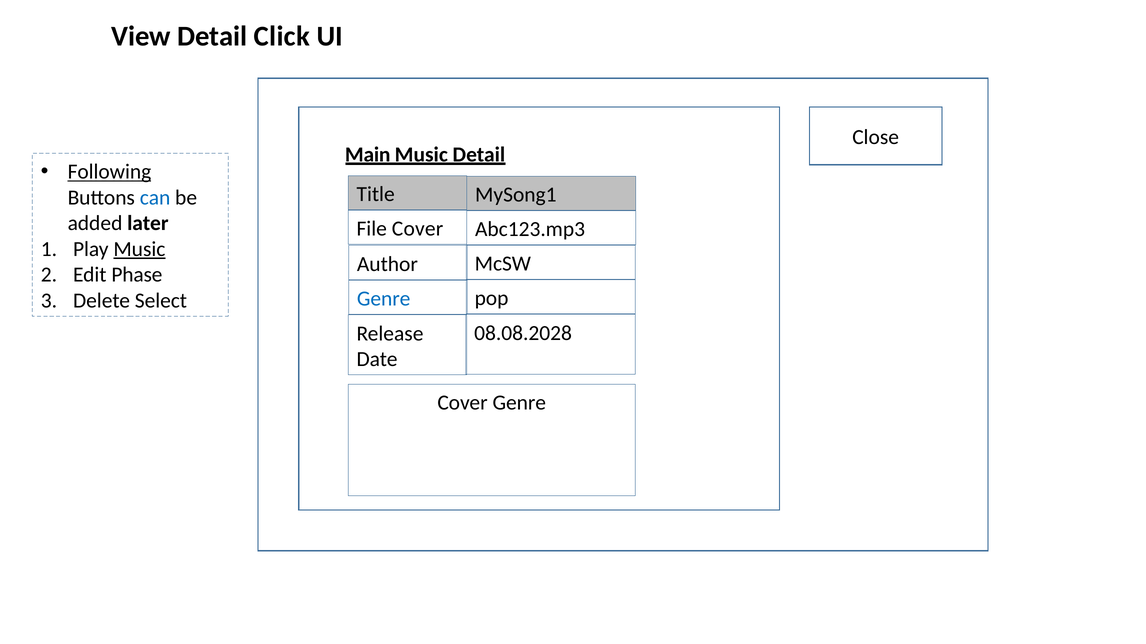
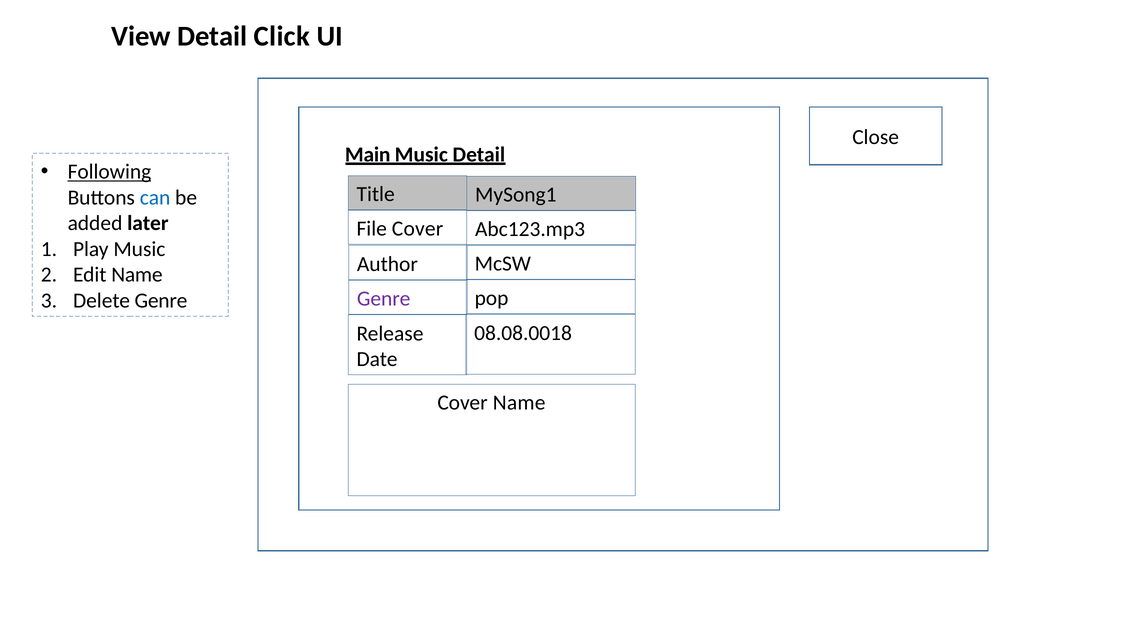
Music at (139, 249) underline: present -> none
Edit Phase: Phase -> Name
Genre at (384, 299) colour: blue -> purple
Delete Select: Select -> Genre
08.08.2028: 08.08.2028 -> 08.08.0018
Cover Genre: Genre -> Name
